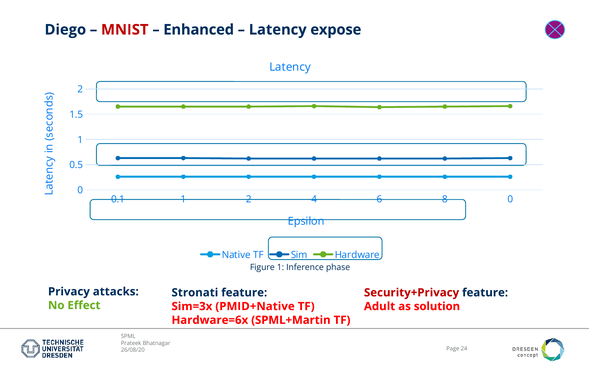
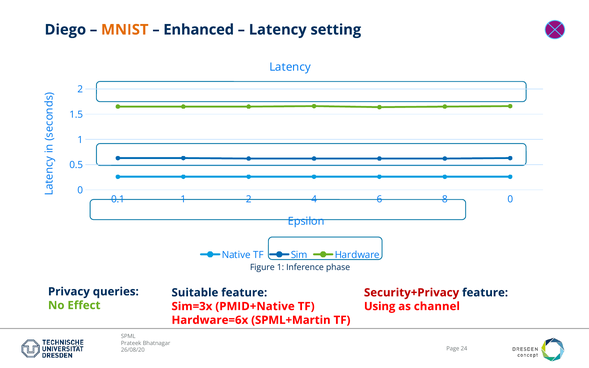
MNIST colour: red -> orange
expose: expose -> setting
attacks: attacks -> queries
Stronati: Stronati -> Suitable
Adult: Adult -> Using
solution: solution -> channel
